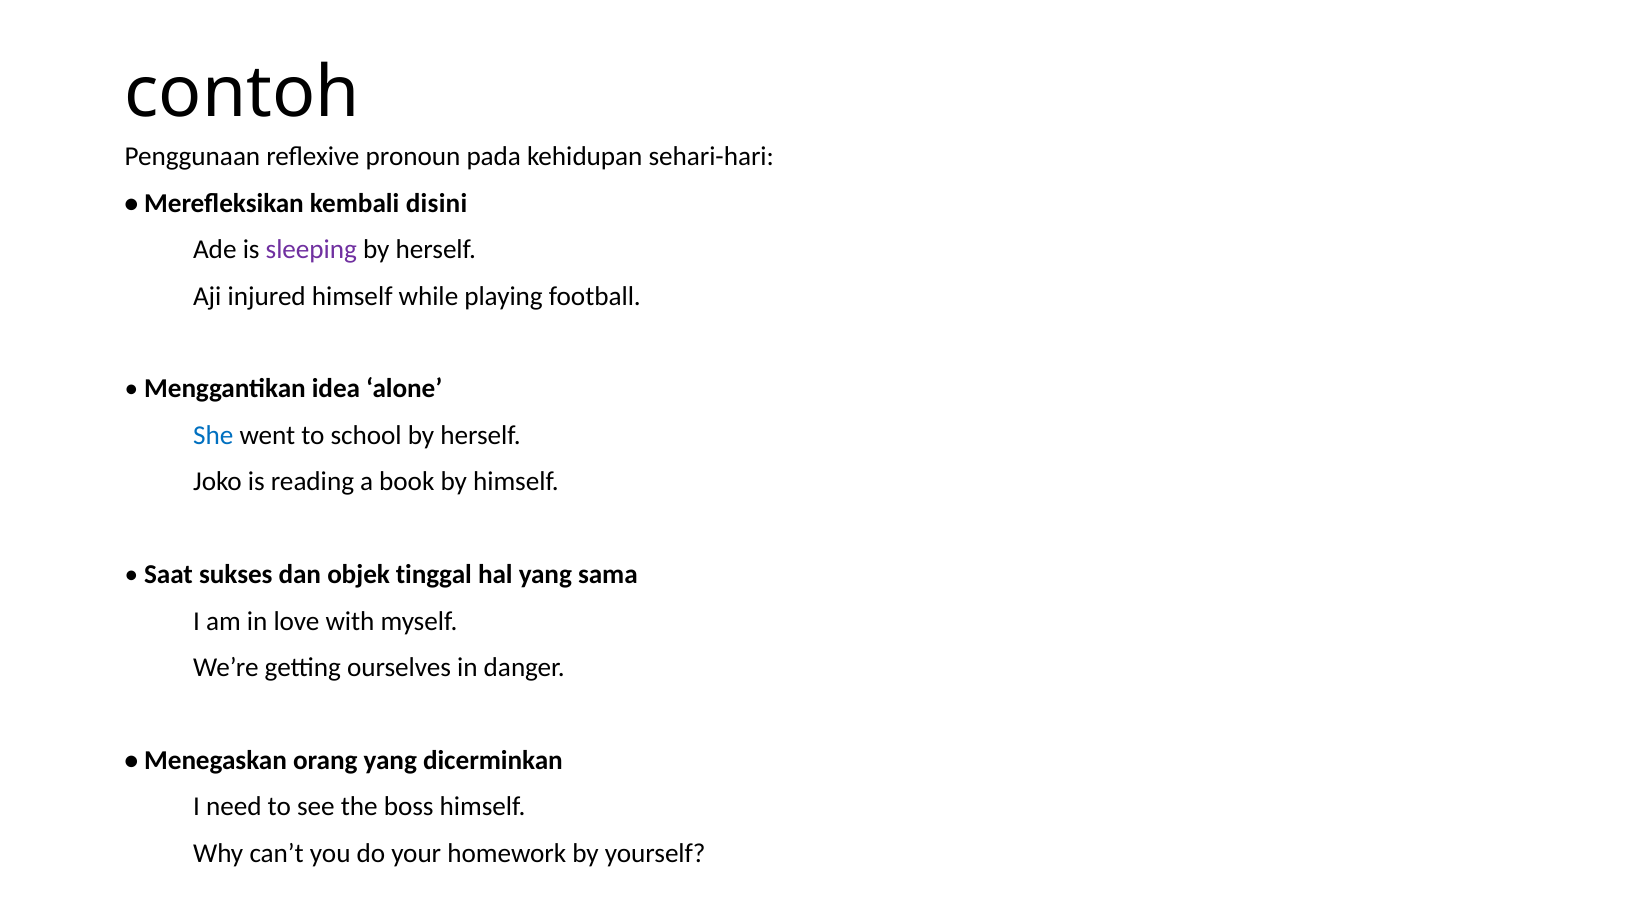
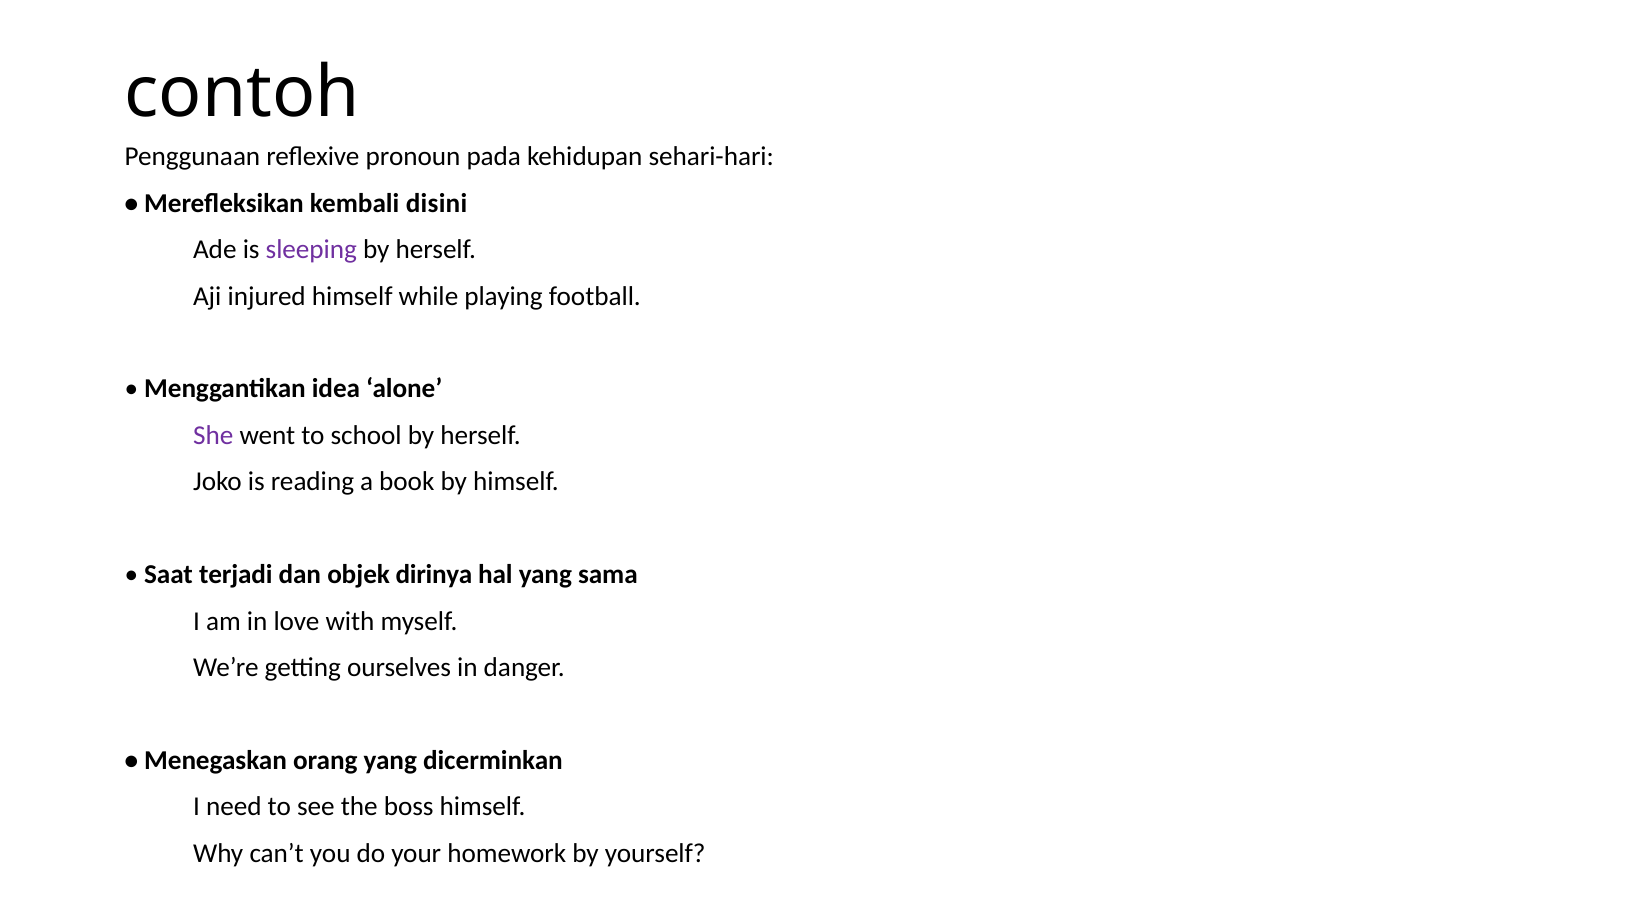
She colour: blue -> purple
sukses: sukses -> terjadi
tinggal: tinggal -> dirinya
